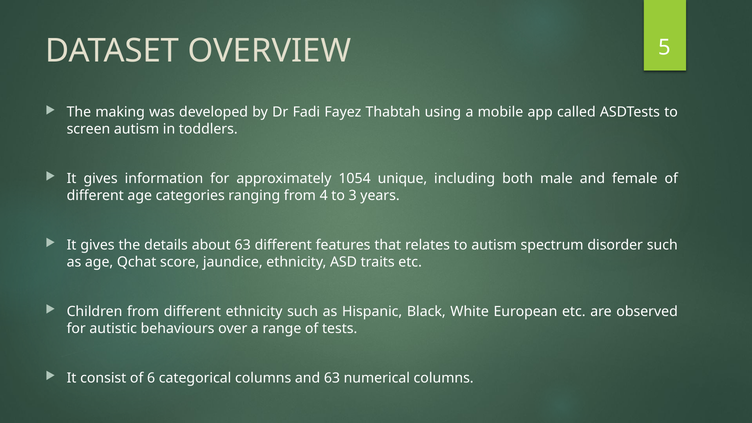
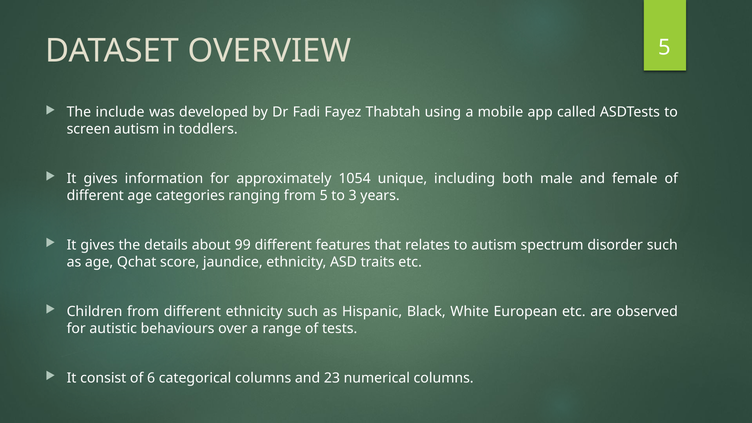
making: making -> include
from 4: 4 -> 5
about 63: 63 -> 99
and 63: 63 -> 23
